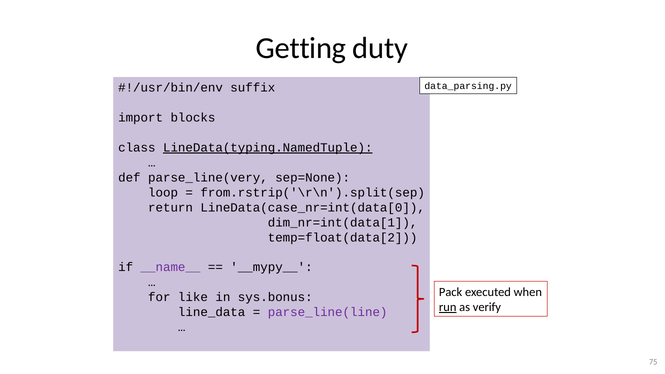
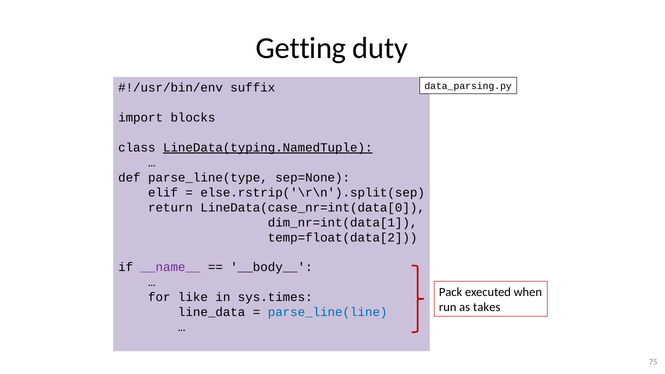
parse_line(very: parse_line(very -> parse_line(type
loop: loop -> elif
from.rstrip('\r\n').split(sep: from.rstrip('\r\n').split(sep -> else.rstrip('\r\n').split(sep
__mypy__: __mypy__ -> __body__
sys.bonus: sys.bonus -> sys.times
run underline: present -> none
verify: verify -> takes
parse_line(line colour: purple -> blue
